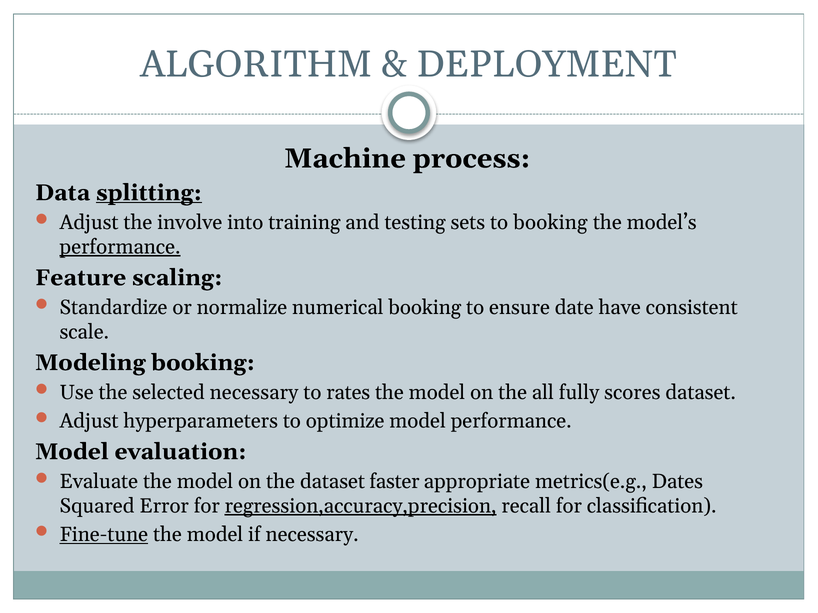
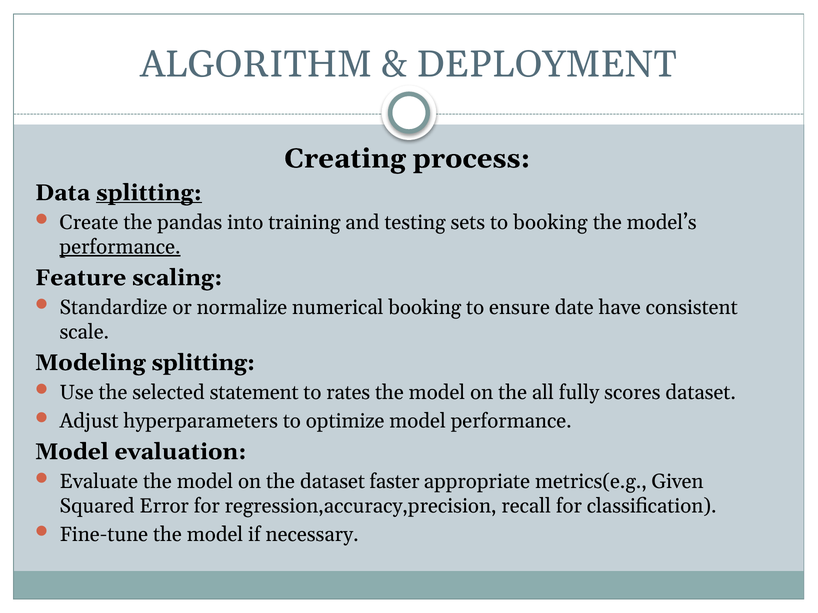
Machine: Machine -> Creating
Adjust at (89, 223): Adjust -> Create
involve: involve -> pandas
Modeling booking: booking -> splitting
selected necessary: necessary -> statement
Dates: Dates -> Given
regression,accuracy,precision underline: present -> none
Fine-tune underline: present -> none
